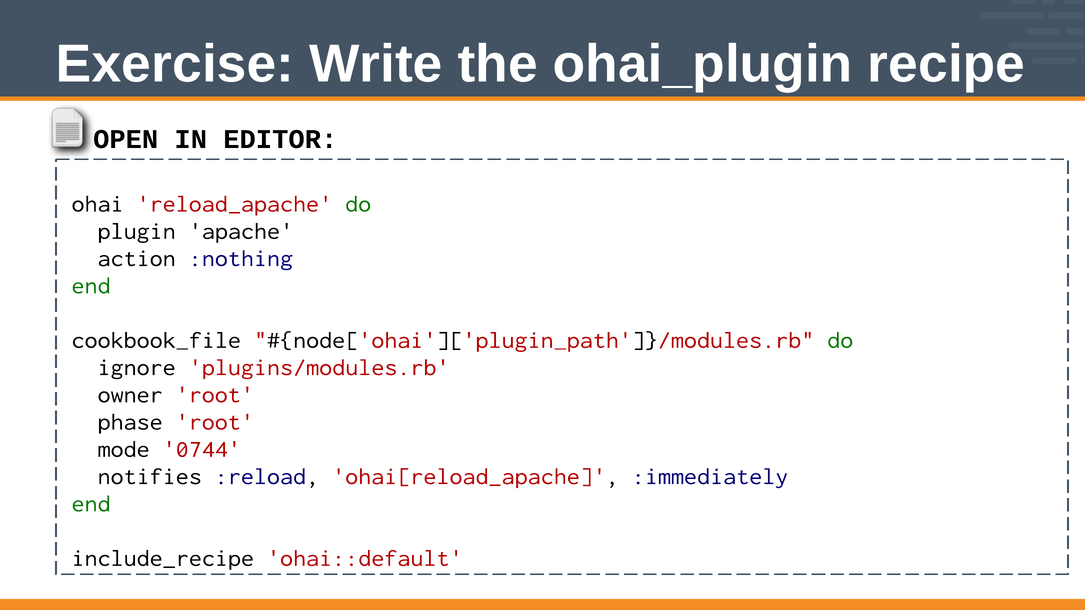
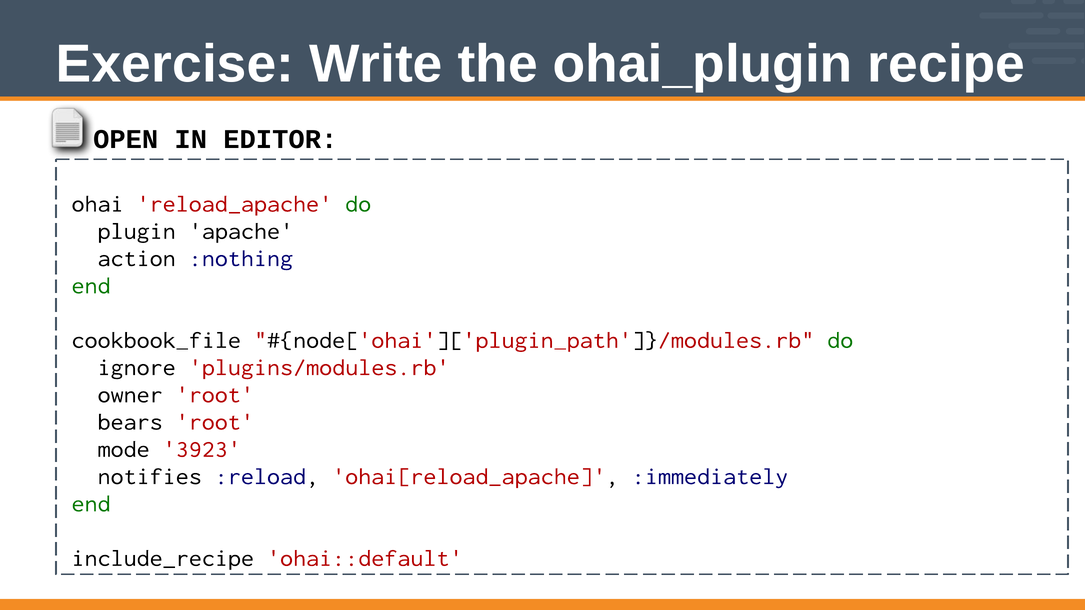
phase: phase -> bears
0744: 0744 -> 3923
